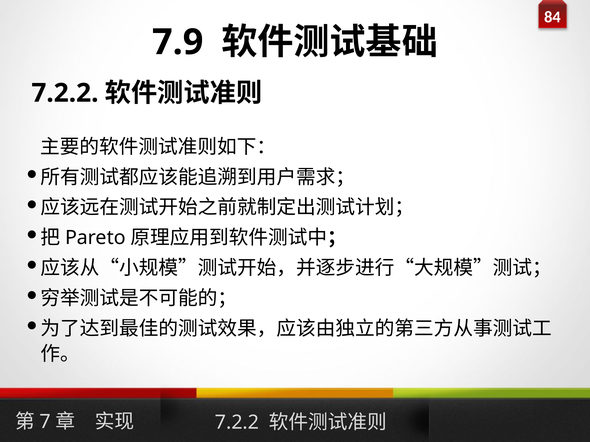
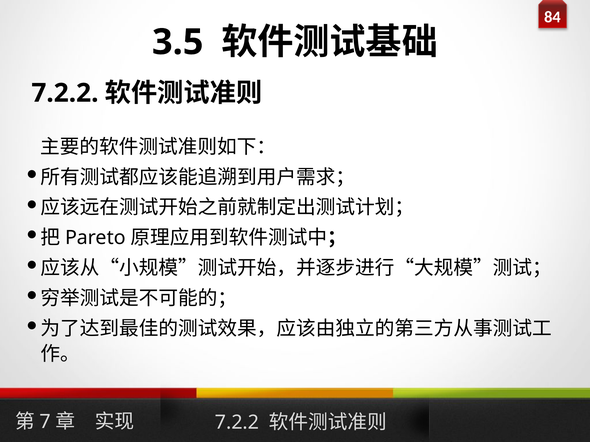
7.9: 7.9 -> 3.5
